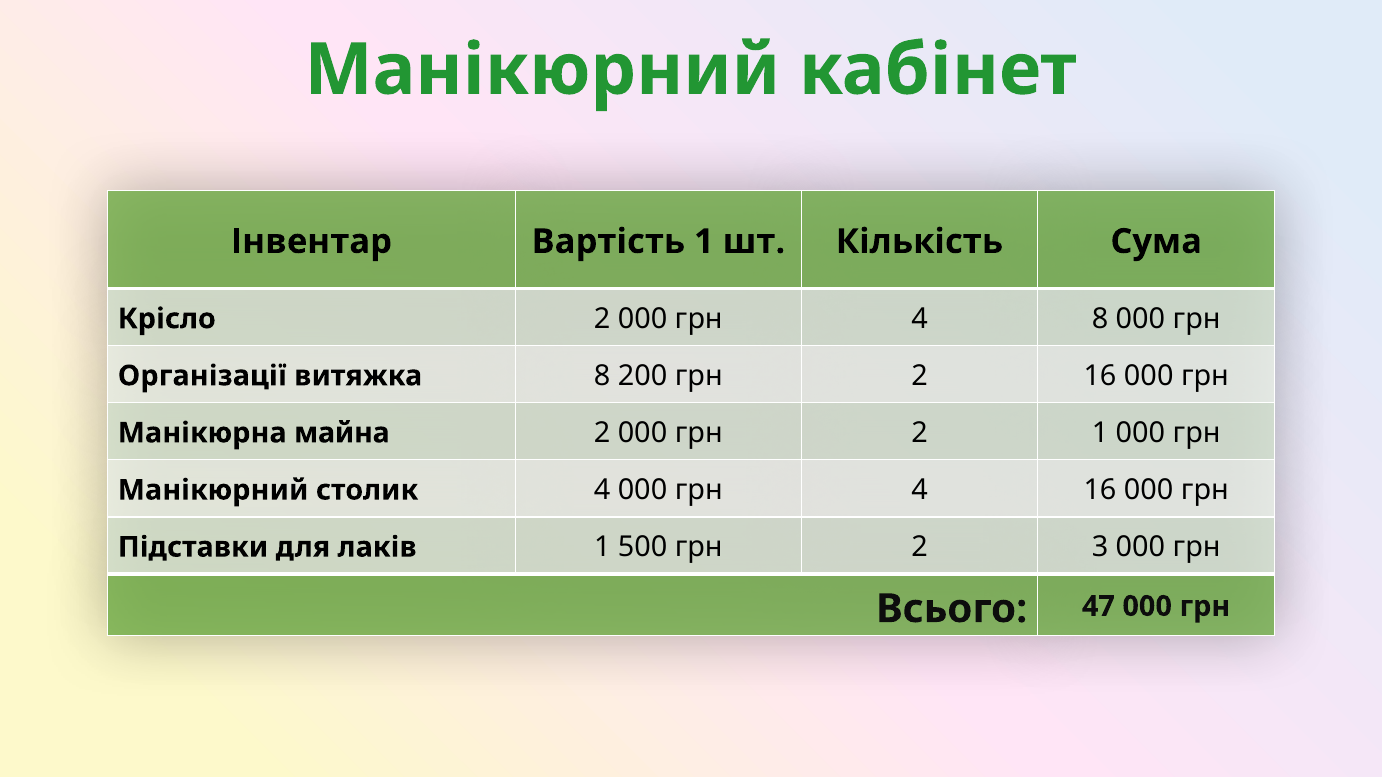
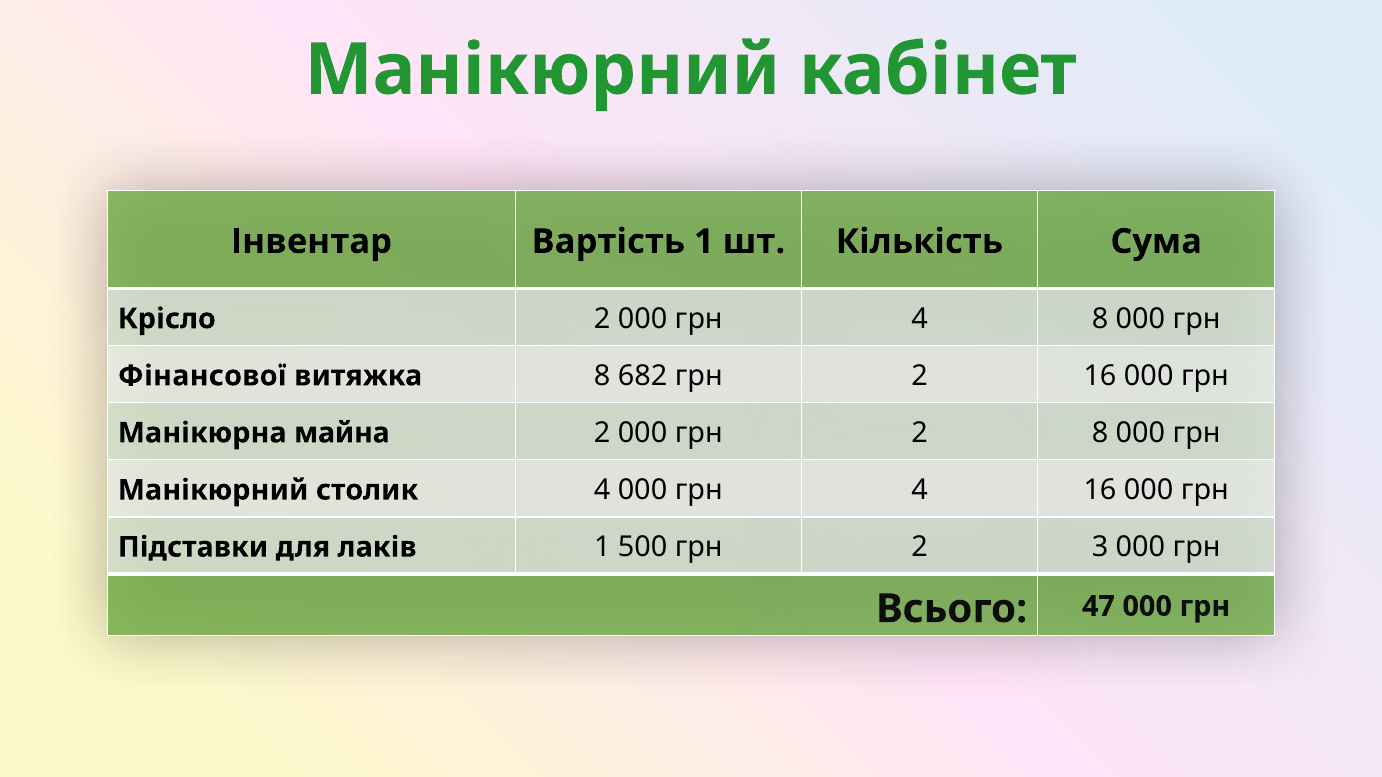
Організації: Організації -> Фінансової
200: 200 -> 682
2 1: 1 -> 8
